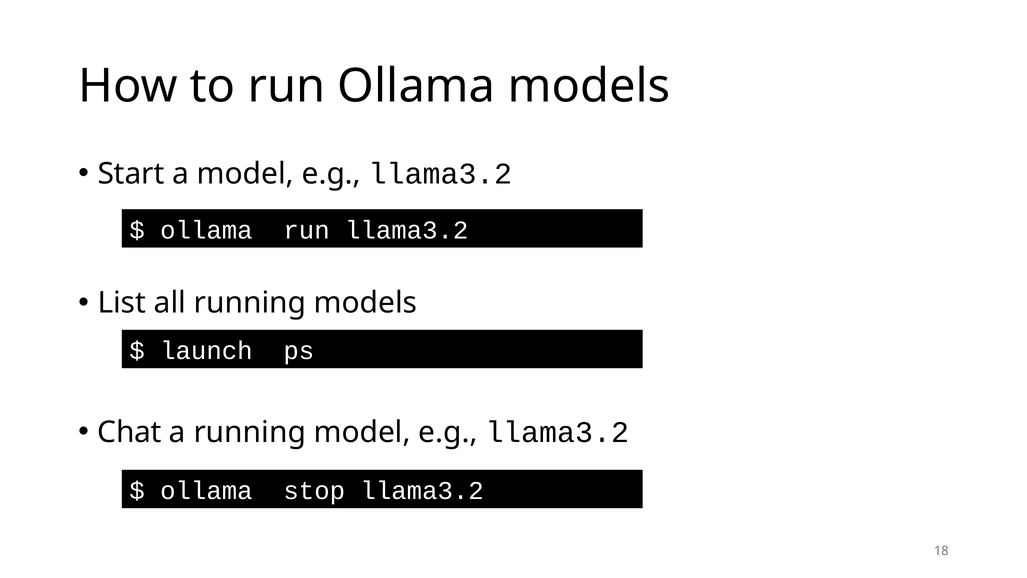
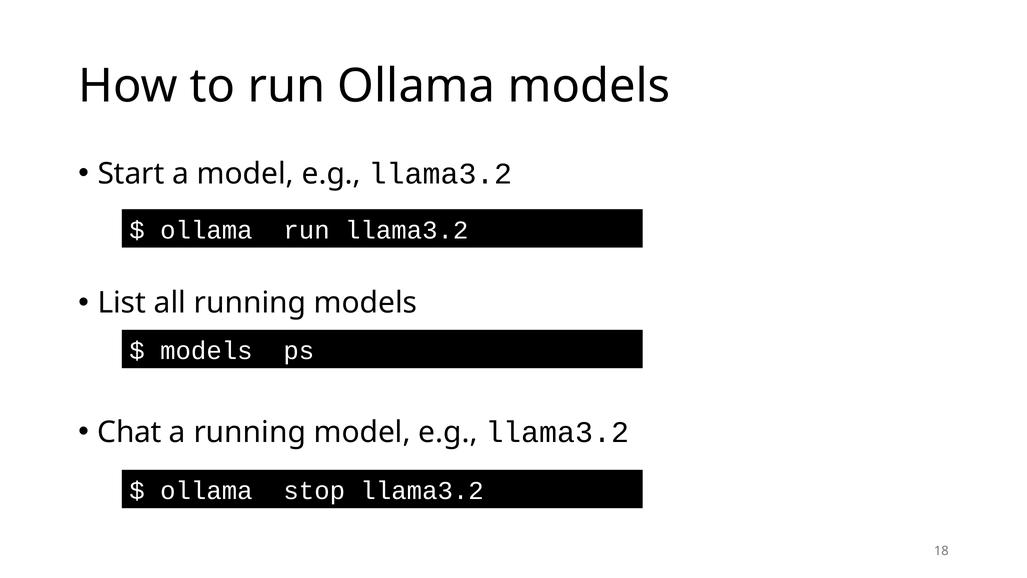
launch at (206, 351): launch -> models
